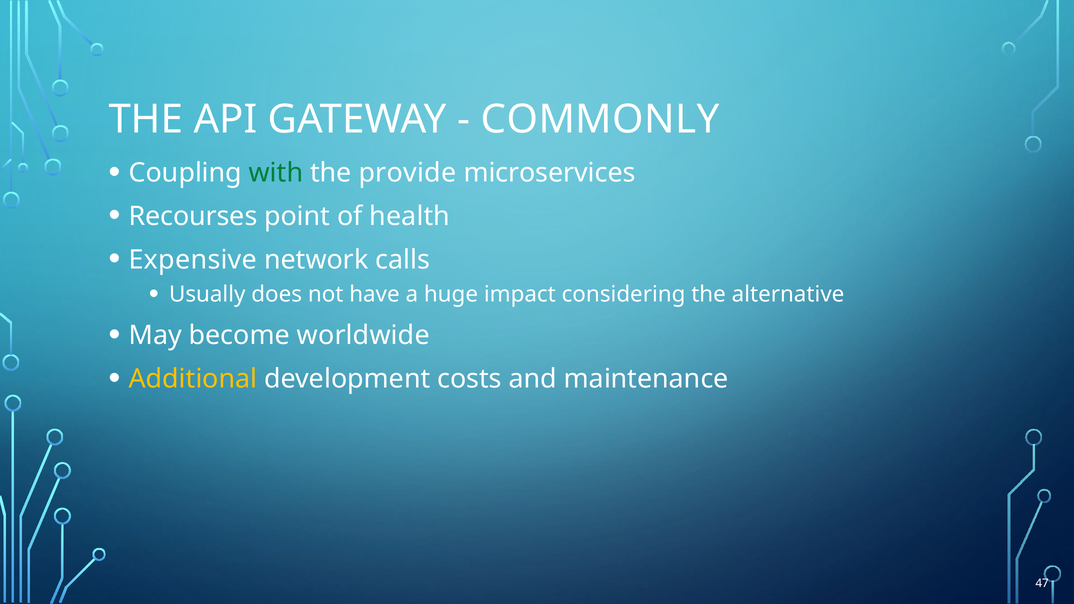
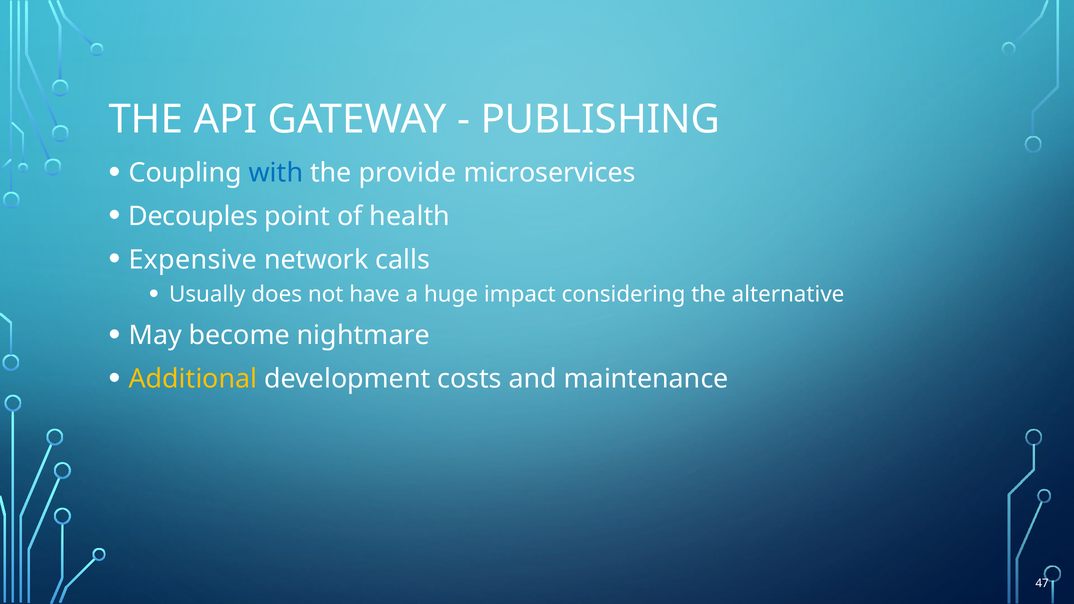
COMMONLY: COMMONLY -> PUBLISHING
with colour: green -> blue
Recourses: Recourses -> Decouples
worldwide: worldwide -> nightmare
